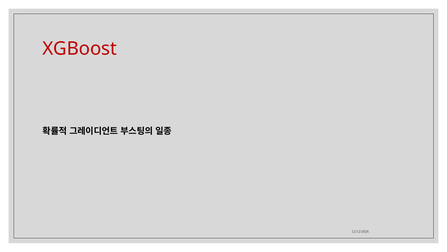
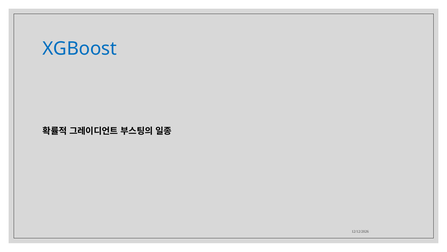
XGBoost colour: red -> blue
